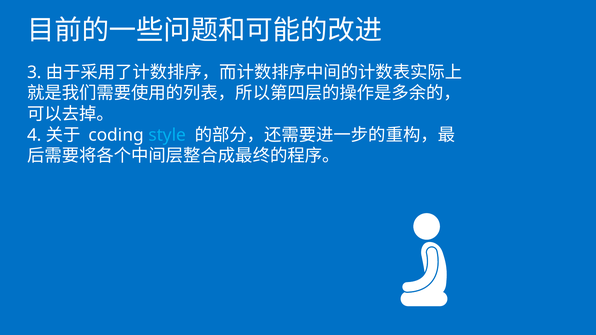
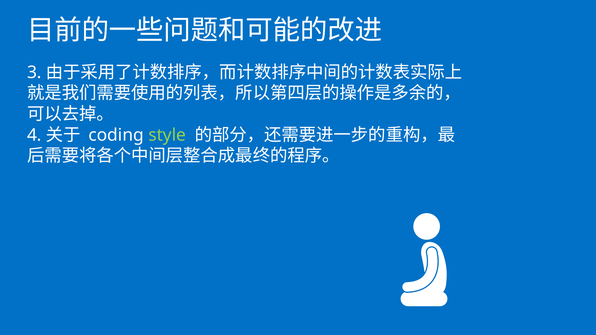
style colour: light blue -> light green
